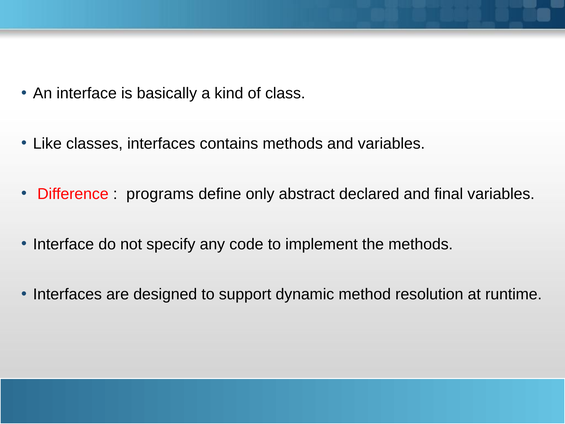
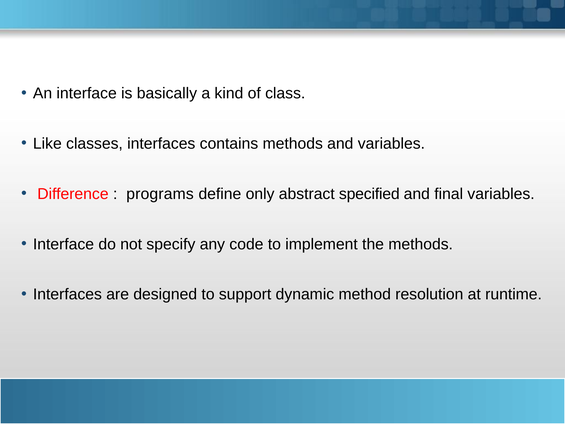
declared: declared -> specified
